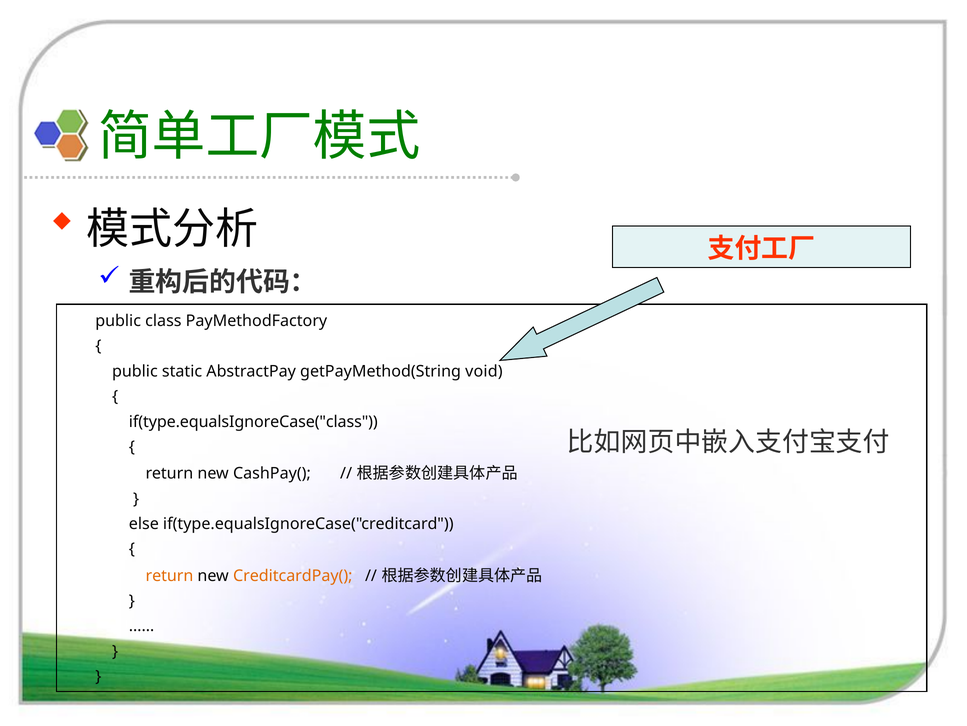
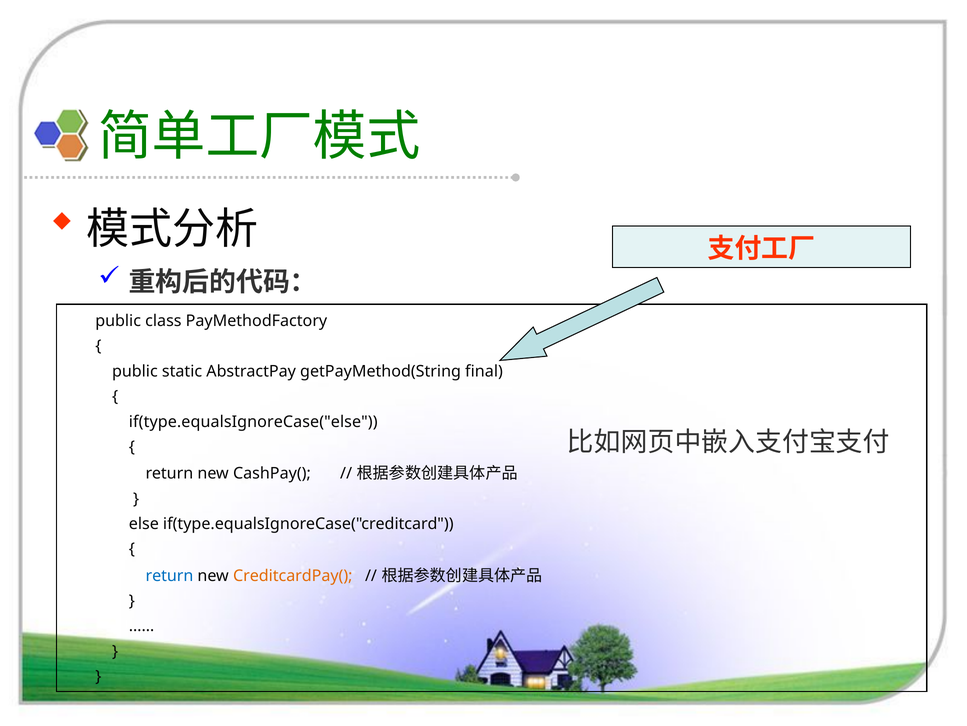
void: void -> final
if(type.equalsIgnoreCase("class: if(type.equalsIgnoreCase("class -> if(type.equalsIgnoreCase("else
return at (169, 575) colour: orange -> blue
